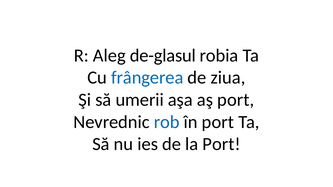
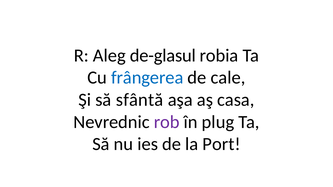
ziua: ziua -> cale
umerii: umerii -> sfântă
aş port: port -> casa
rob colour: blue -> purple
în port: port -> plug
